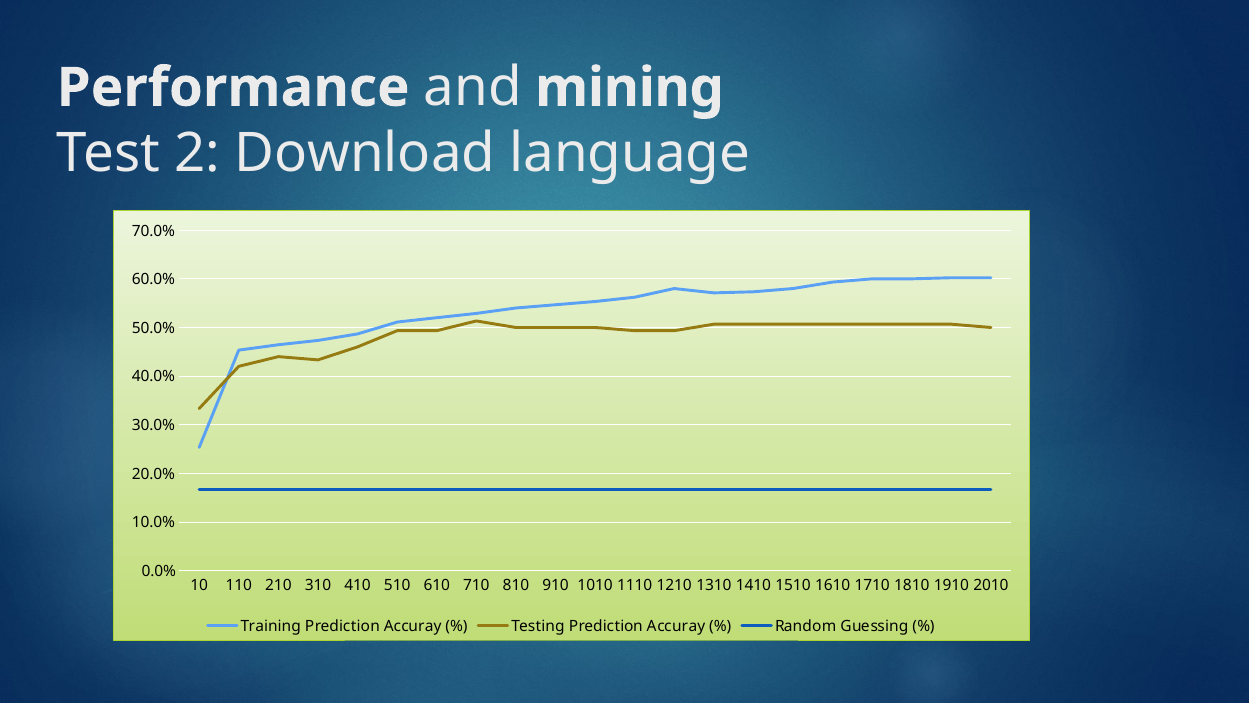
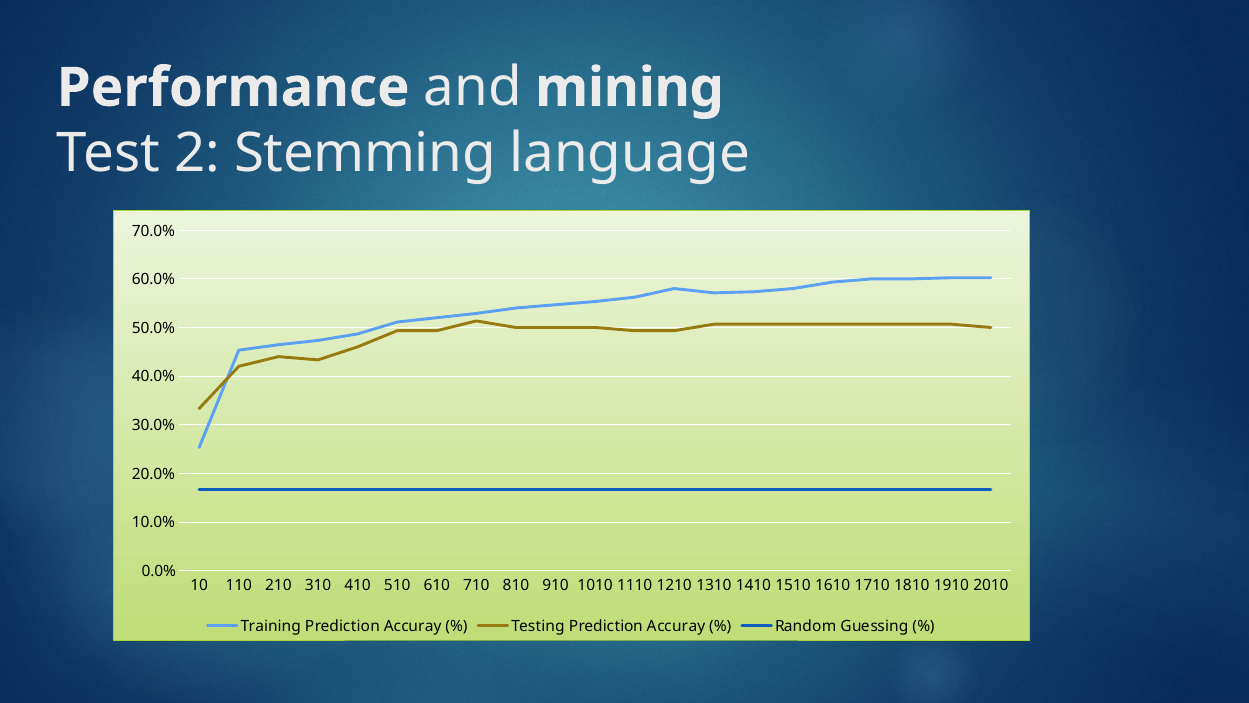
Download: Download -> Stemming
